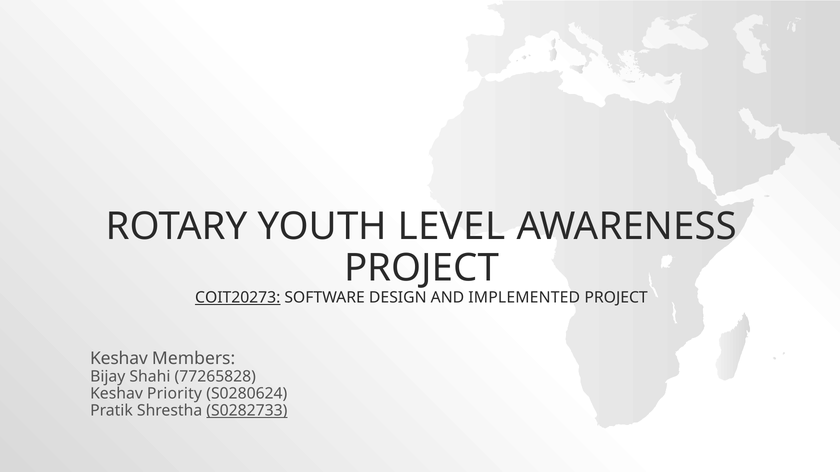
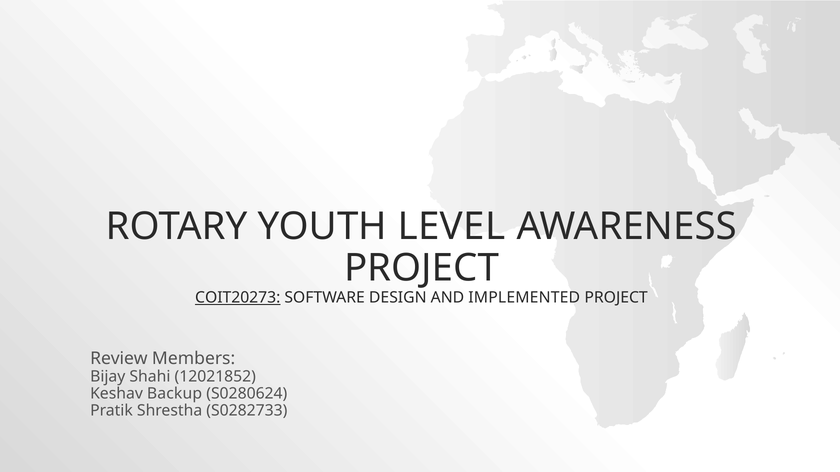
Keshav at (119, 359): Keshav -> Review
77265828: 77265828 -> 12021852
Priority: Priority -> Backup
S0282733 underline: present -> none
